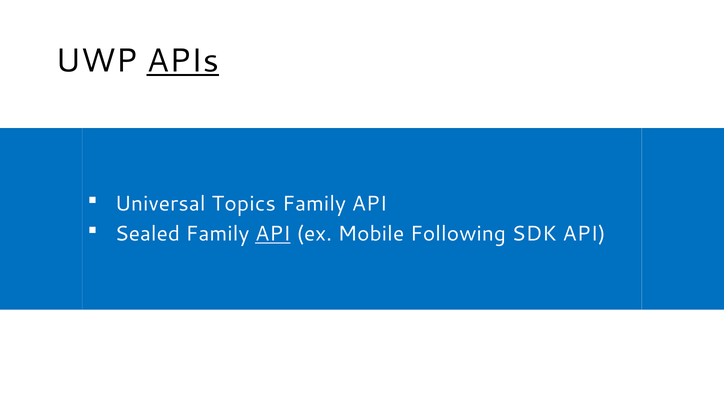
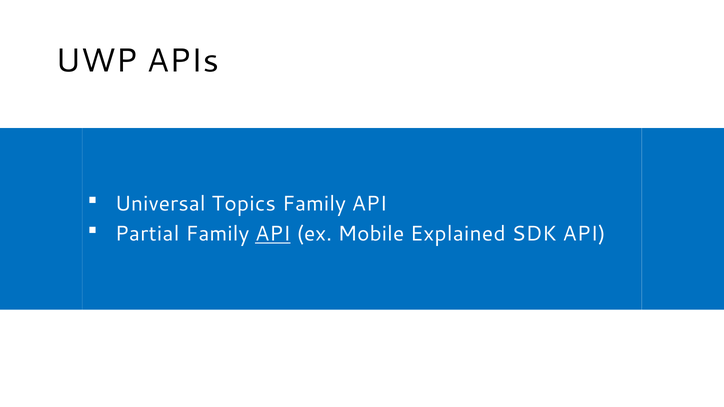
APIs underline: present -> none
Sealed: Sealed -> Partial
Following: Following -> Explained
